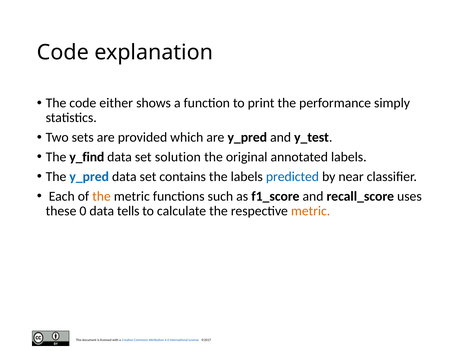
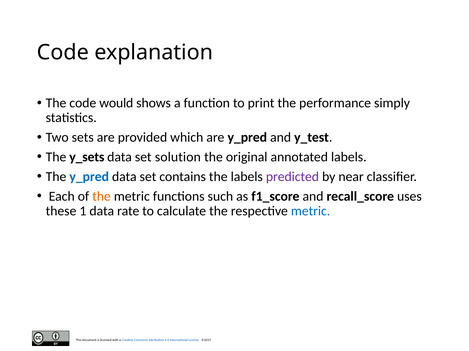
either: either -> would
y_find: y_find -> y_sets
predicted colour: blue -> purple
0: 0 -> 1
tells: tells -> rate
metric at (311, 211) colour: orange -> blue
